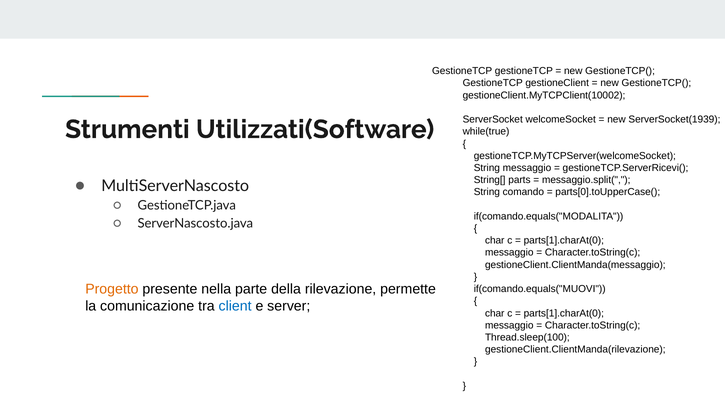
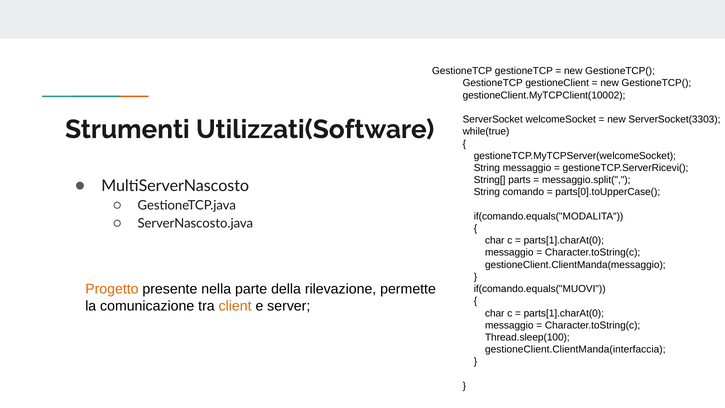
ServerSocket(1939: ServerSocket(1939 -> ServerSocket(3303
client colour: blue -> orange
gestioneClient.ClientManda(rilevazione: gestioneClient.ClientManda(rilevazione -> gestioneClient.ClientManda(interfaccia
